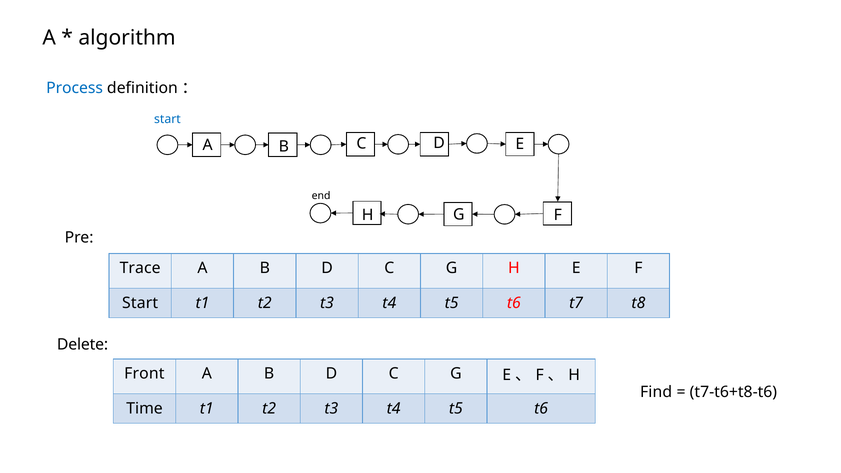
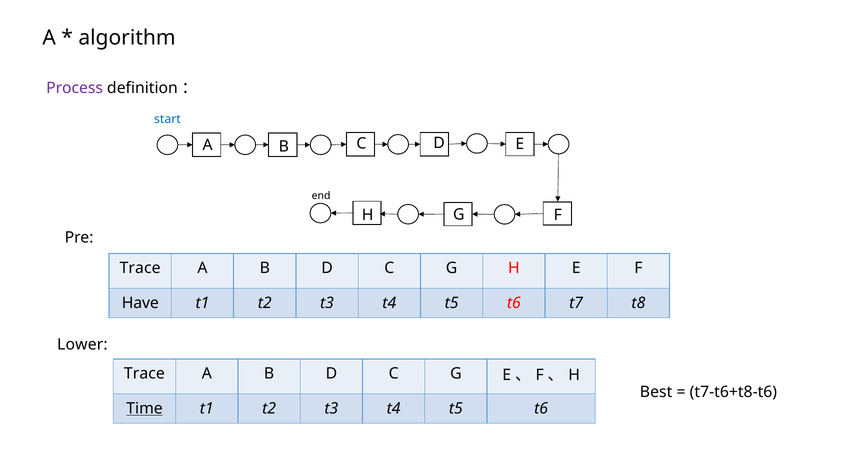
Process colour: blue -> purple
Start at (140, 303): Start -> Have
Delete: Delete -> Lower
Front at (144, 374): Front -> Trace
Find: Find -> Best
Time underline: none -> present
